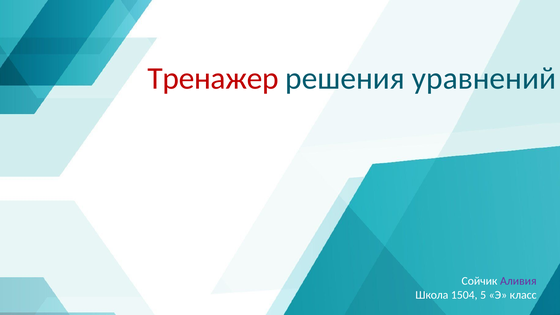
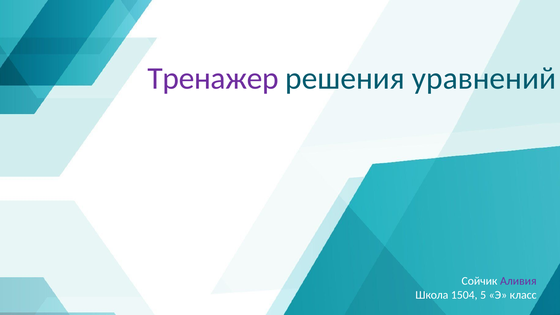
Тренажер colour: red -> purple
